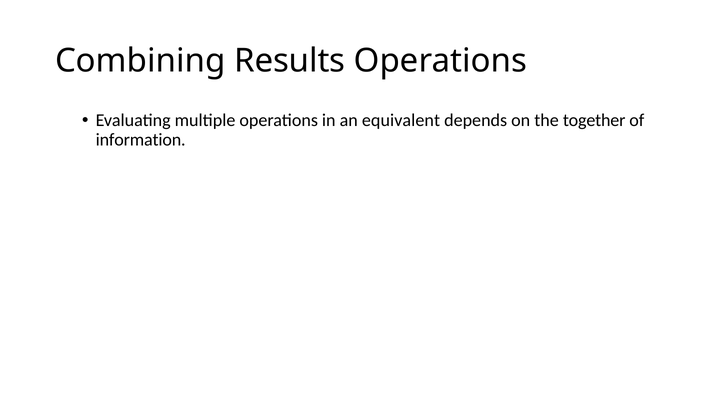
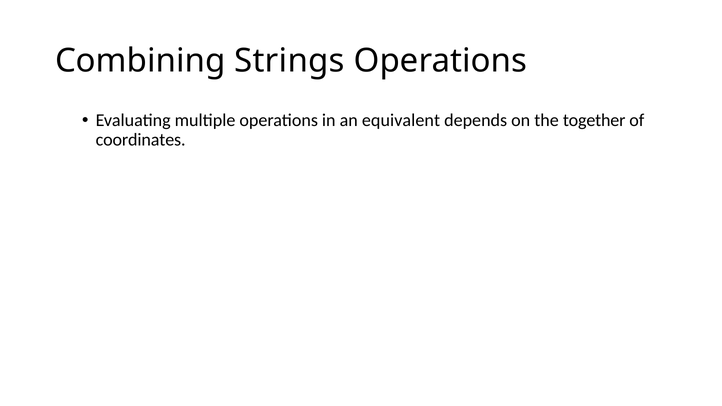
Results: Results -> Strings
information: information -> coordinates
